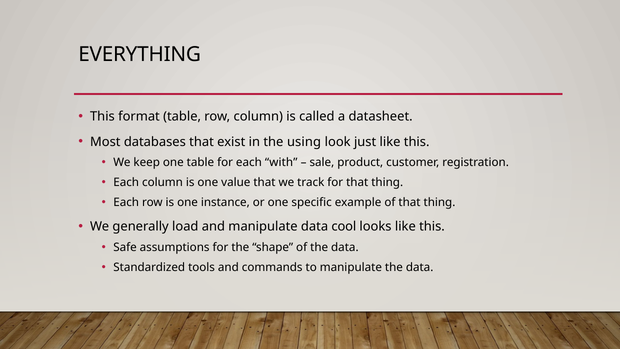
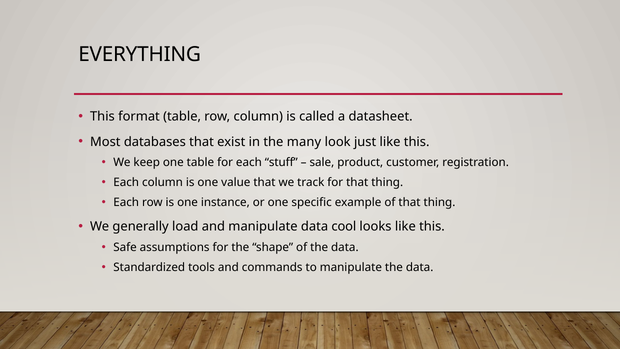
using: using -> many
with: with -> stuff
